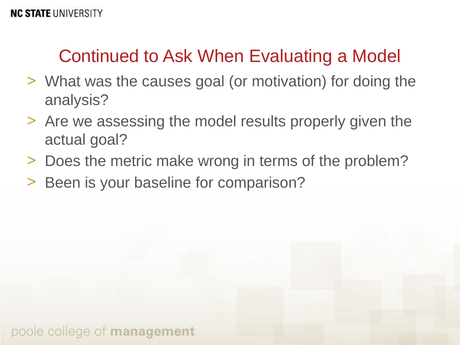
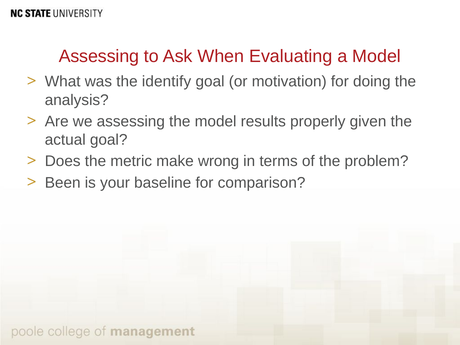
Continued at (99, 56): Continued -> Assessing
causes: causes -> identify
